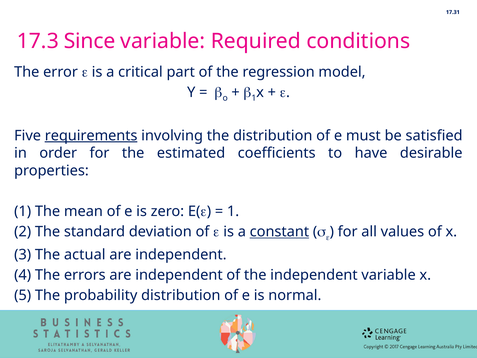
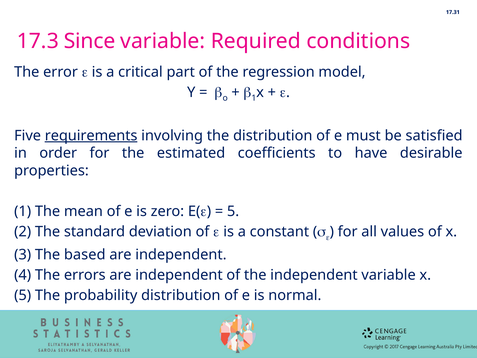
1 at (233, 211): 1 -> 5
constant underline: present -> none
actual: actual -> based
